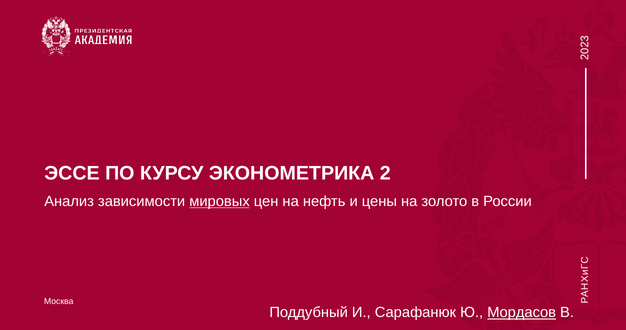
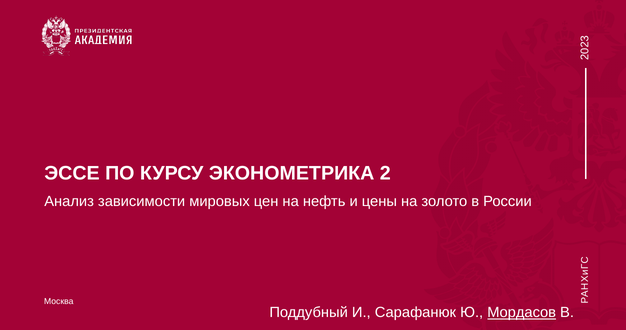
мировых underline: present -> none
